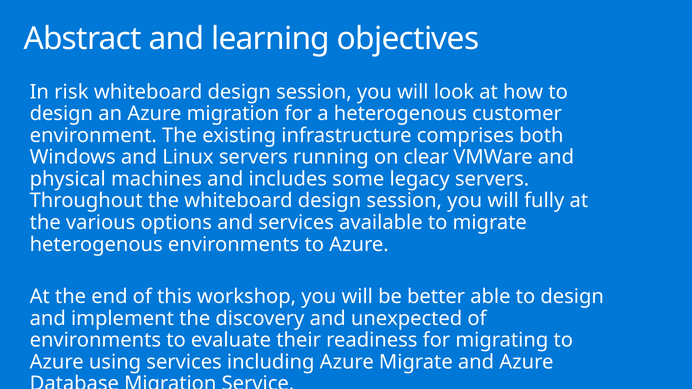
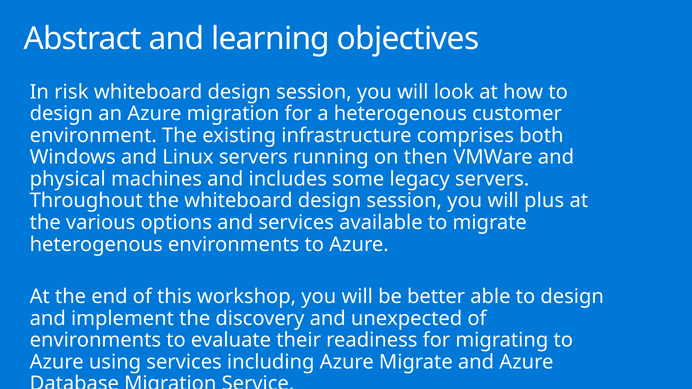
clear: clear -> then
fully: fully -> plus
